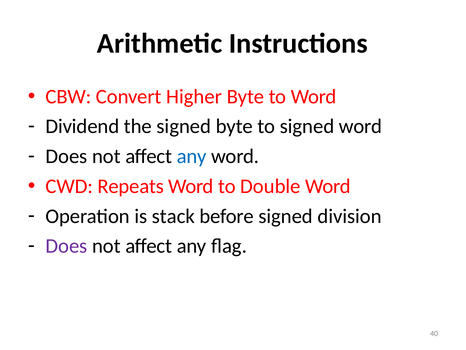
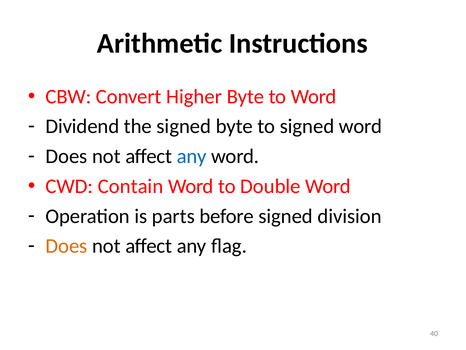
Repeats: Repeats -> Contain
stack: stack -> parts
Does at (66, 246) colour: purple -> orange
